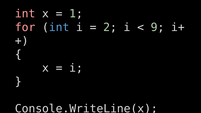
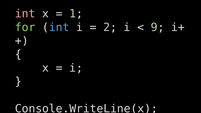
for colour: pink -> light green
